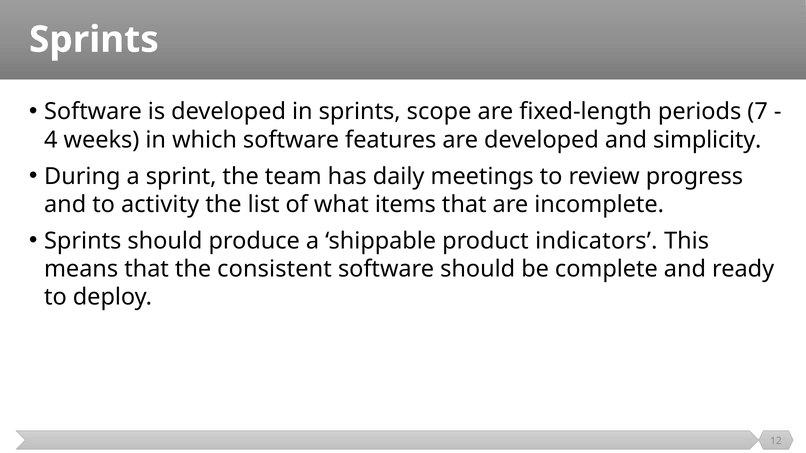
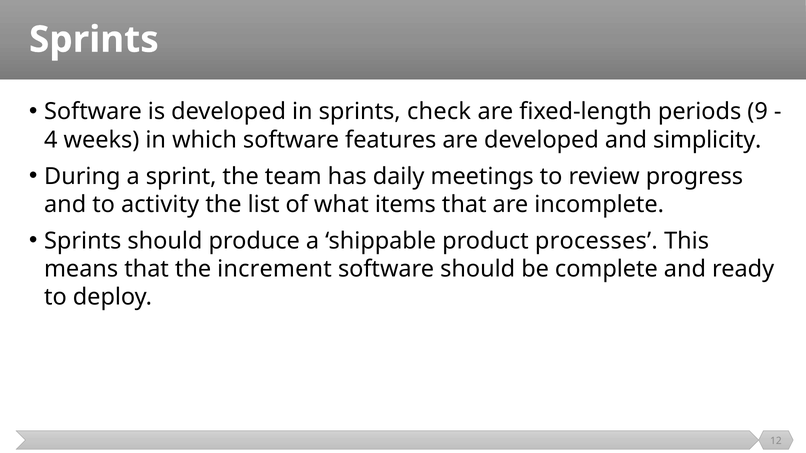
scope: scope -> check
7: 7 -> 9
indicators: indicators -> processes
consistent: consistent -> increment
